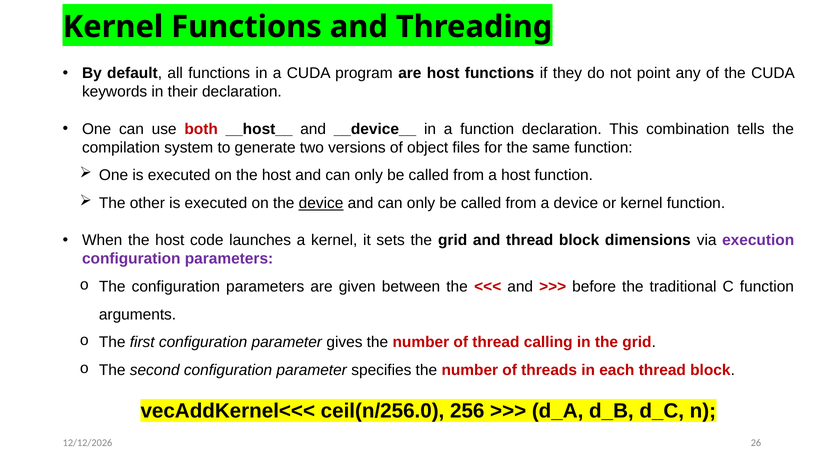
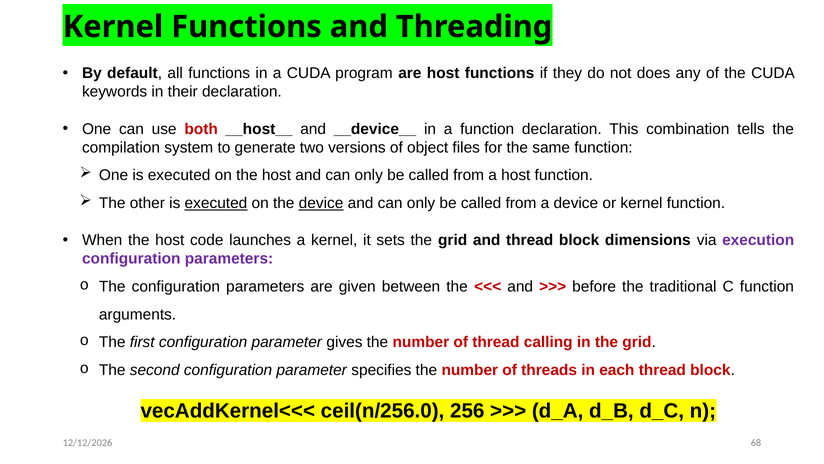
point: point -> does
executed at (216, 203) underline: none -> present
26: 26 -> 68
